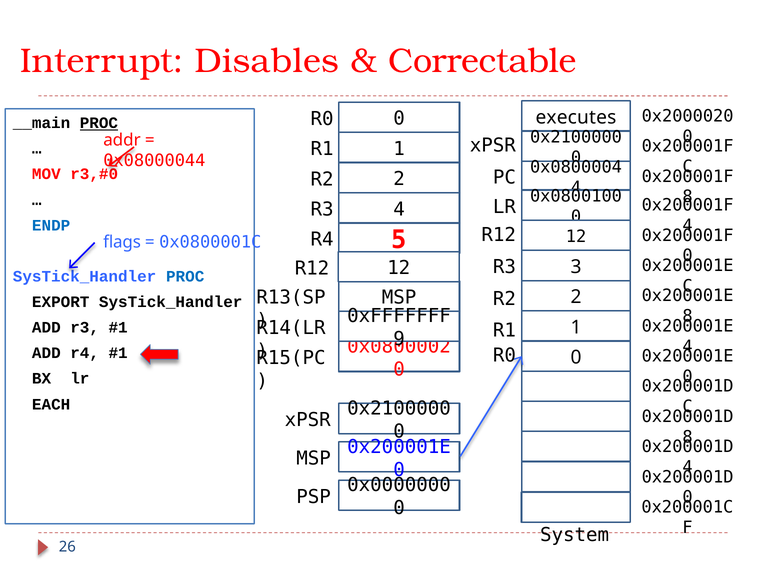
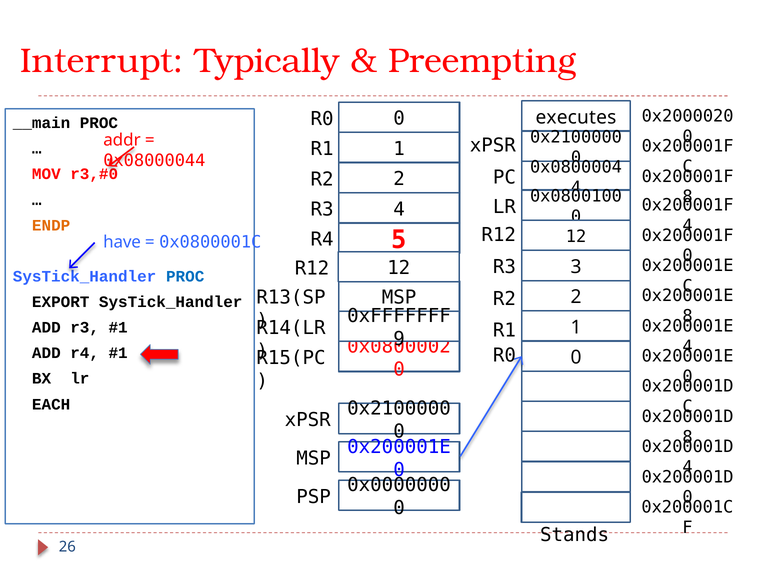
Disables: Disables -> Typically
Correctable: Correctable -> Preempting
PROC at (99, 123) underline: present -> none
ENDP colour: blue -> orange
flags: flags -> have
System: System -> Stands
